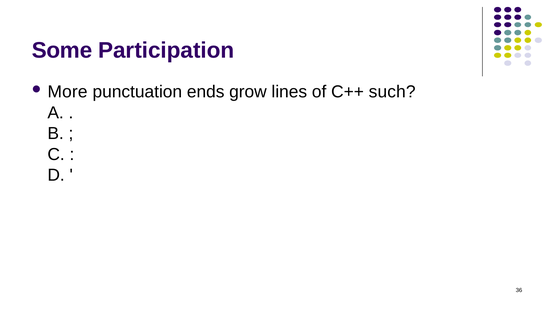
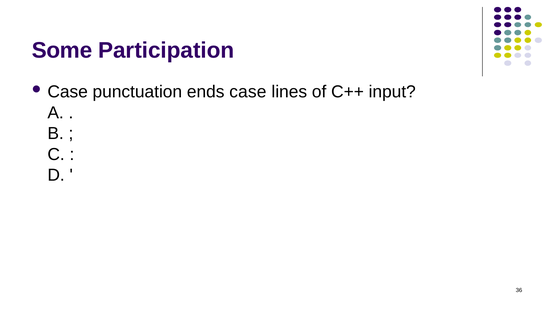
More at (68, 92): More -> Case
ends grow: grow -> case
such: such -> input
